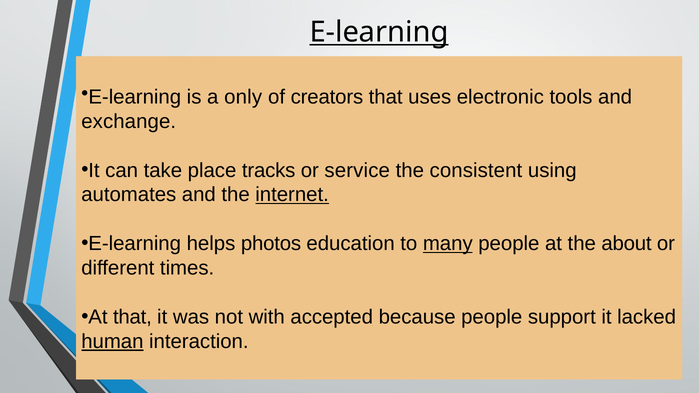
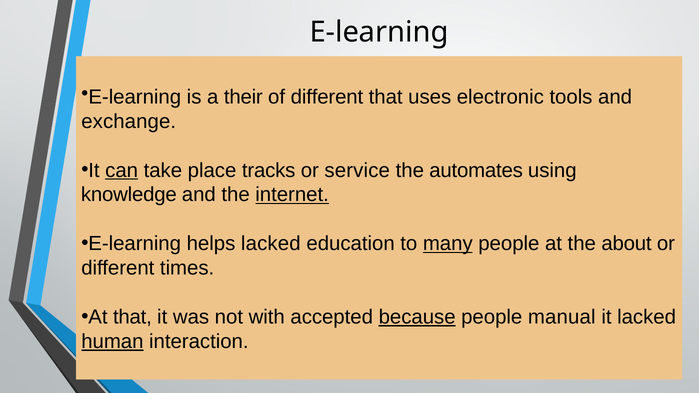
E-learning at (379, 32) underline: present -> none
only: only -> their
of creators: creators -> different
can underline: none -> present
consistent: consistent -> automates
automates: automates -> knowledge
helps photos: photos -> lacked
because underline: none -> present
support: support -> manual
